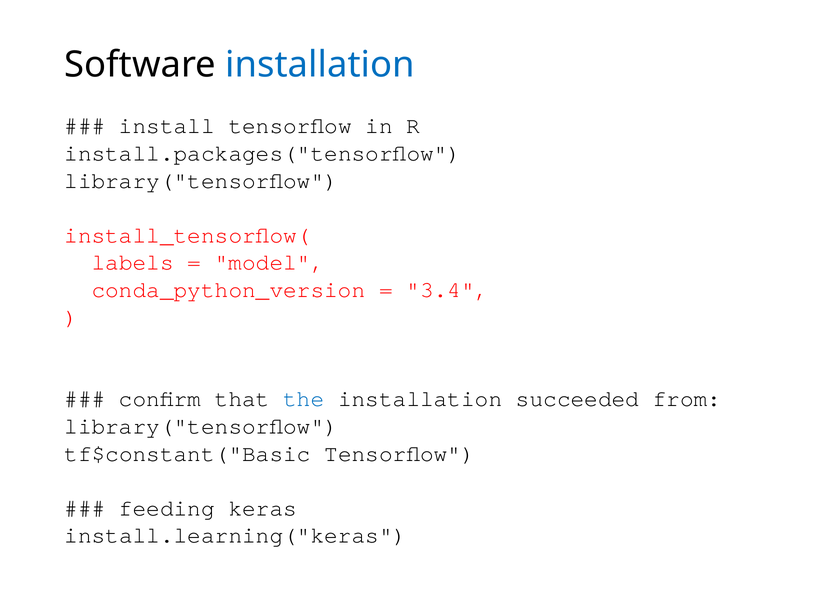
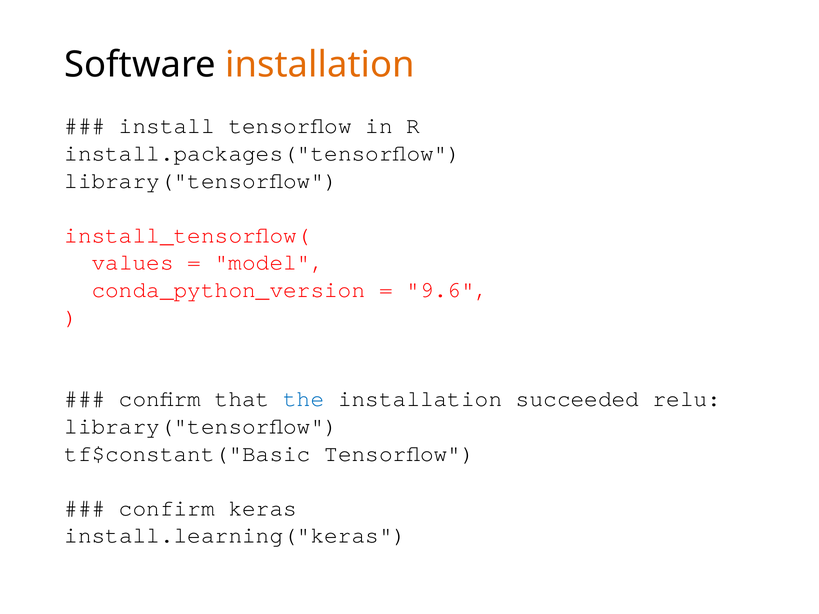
installation at (320, 65) colour: blue -> orange
labels: labels -> values
3.4: 3.4 -> 9.6
from: from -> relu
feeding at (167, 508): feeding -> confirm
